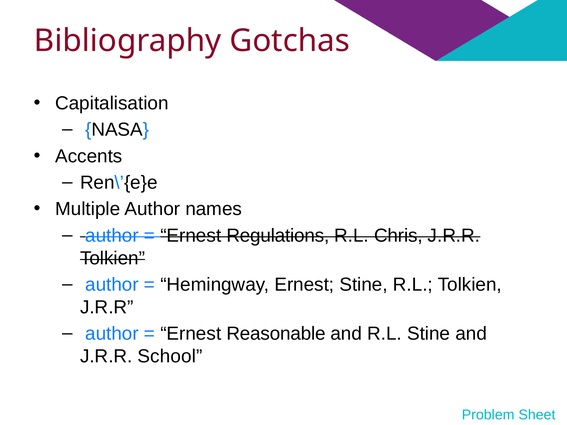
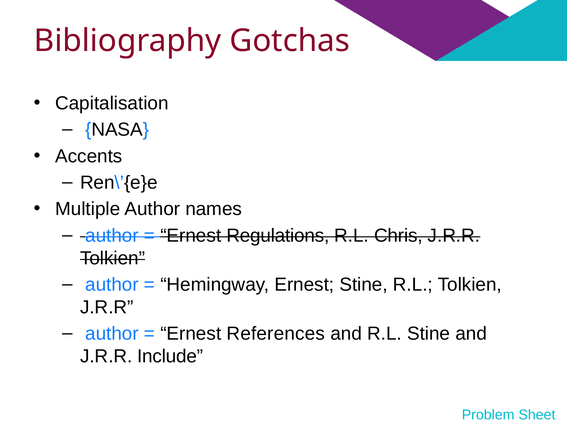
Reasonable: Reasonable -> References
School: School -> Include
